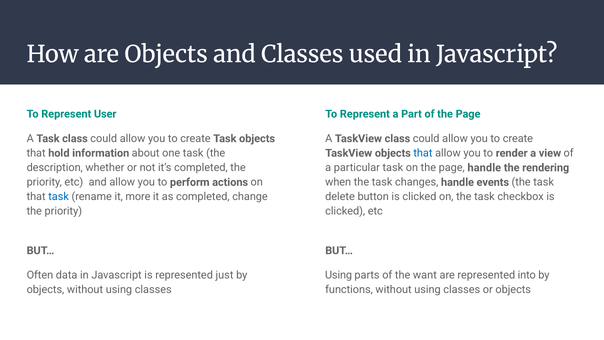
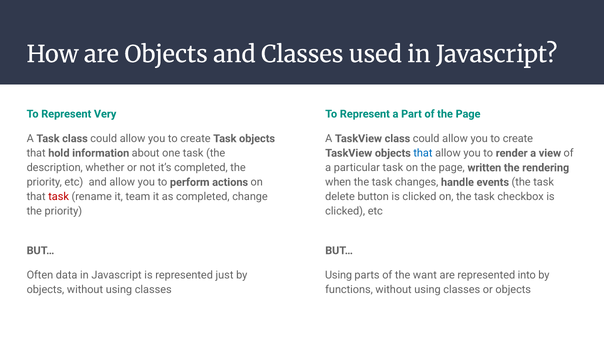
User: User -> Very
page handle: handle -> written
task at (59, 197) colour: blue -> red
more: more -> team
